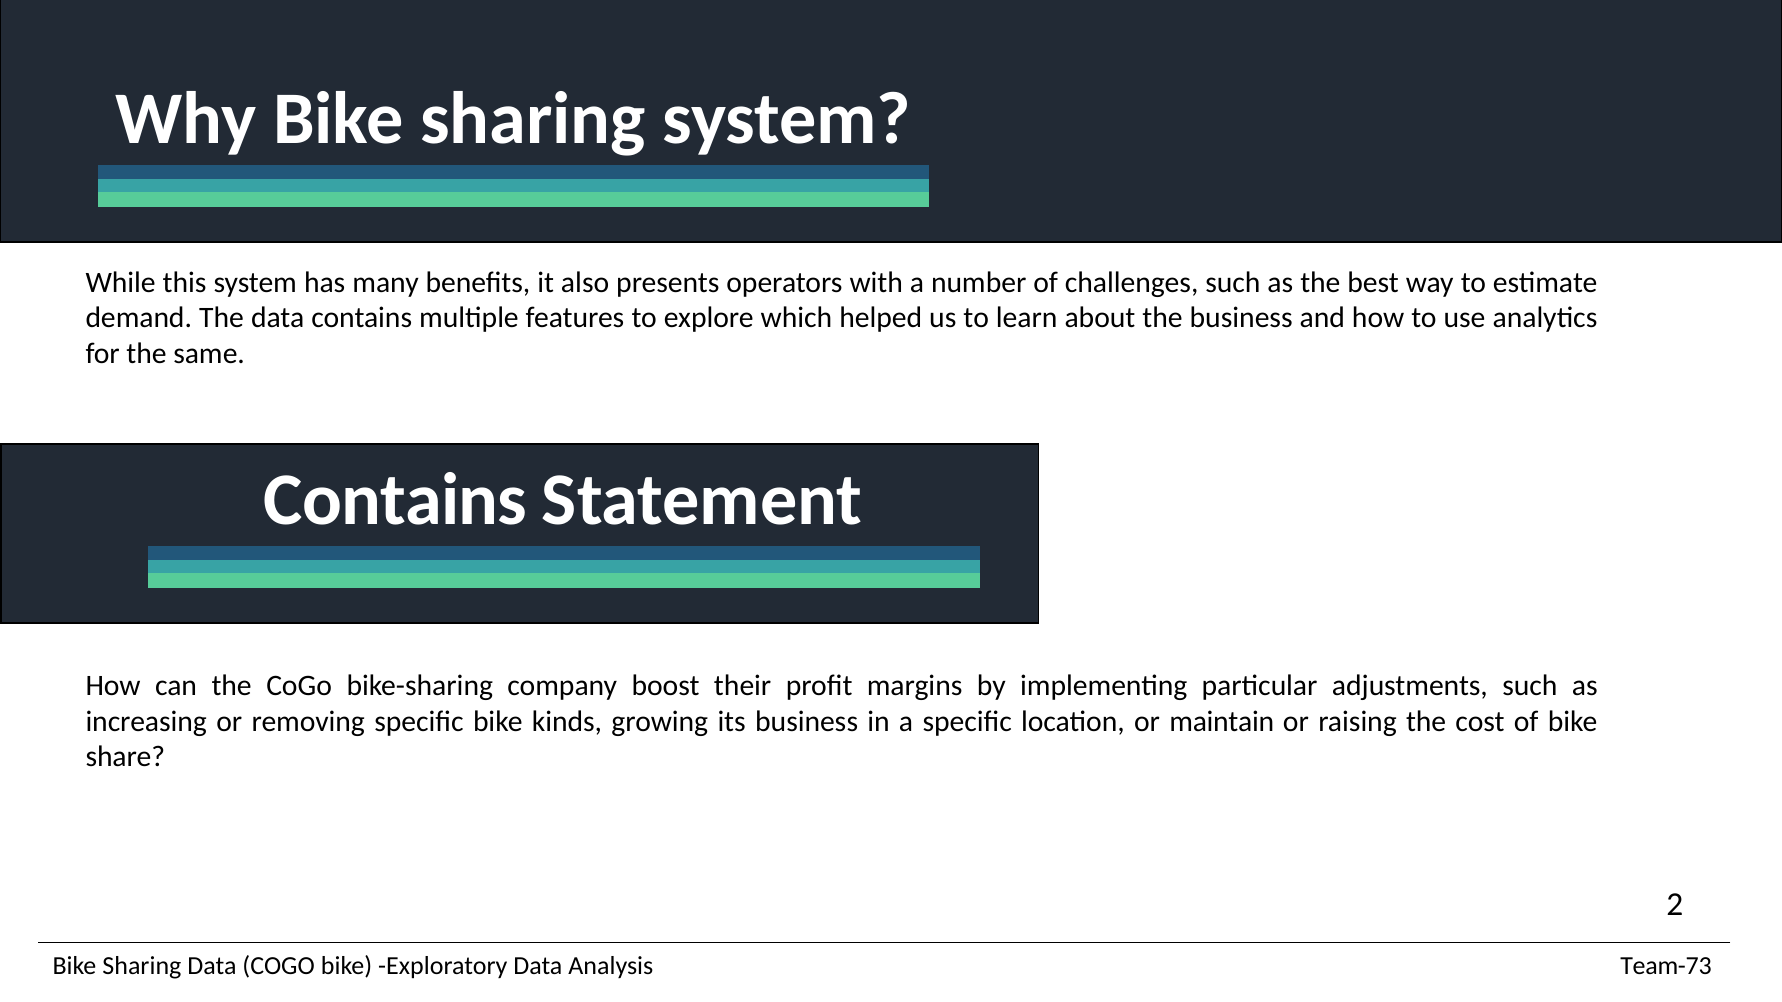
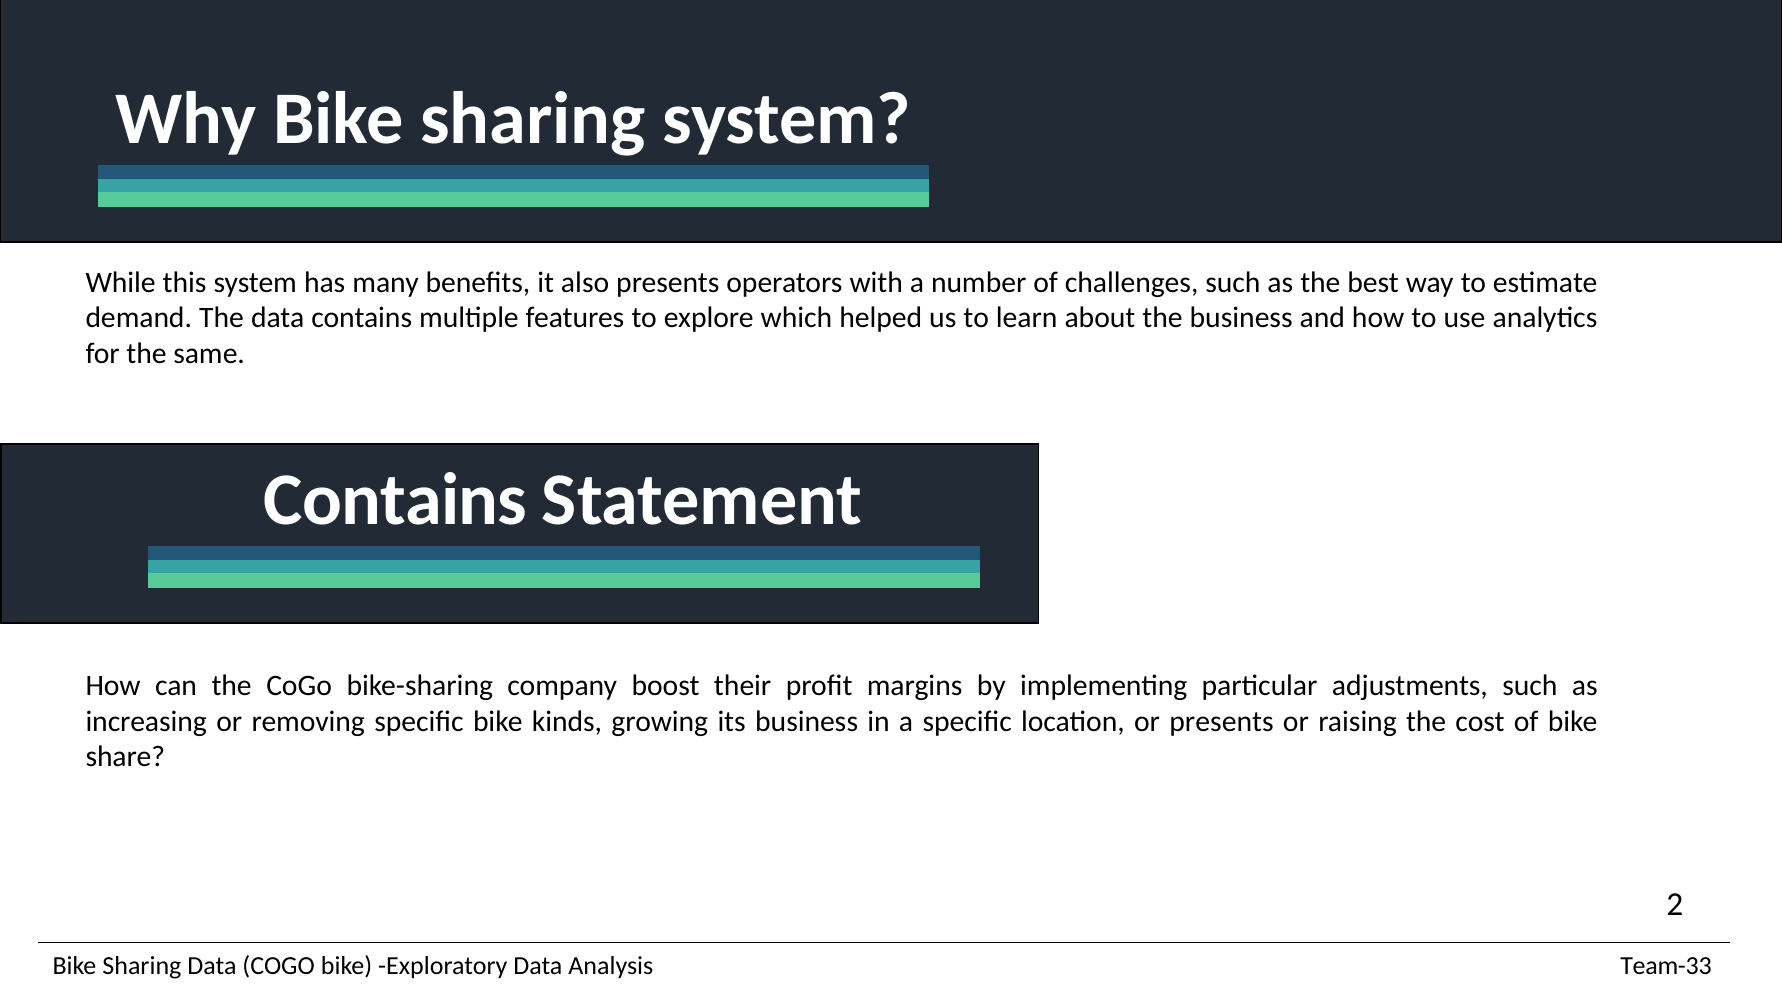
or maintain: maintain -> presents
Team-73: Team-73 -> Team-33
